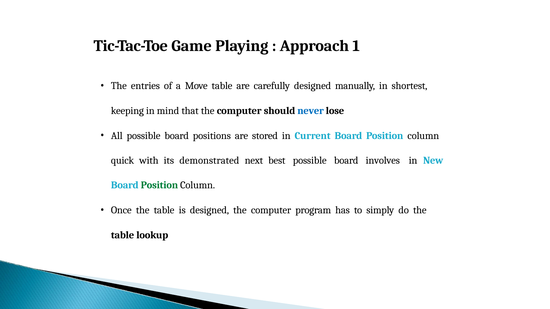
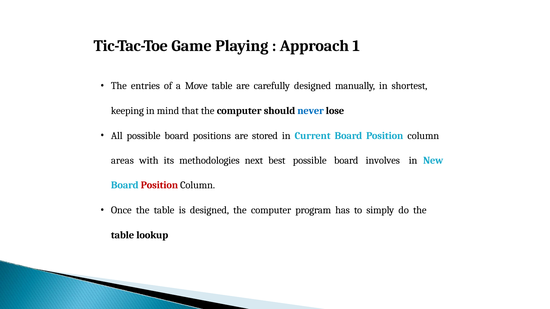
quick: quick -> areas
demonstrated: demonstrated -> methodologies
Position at (159, 185) colour: green -> red
